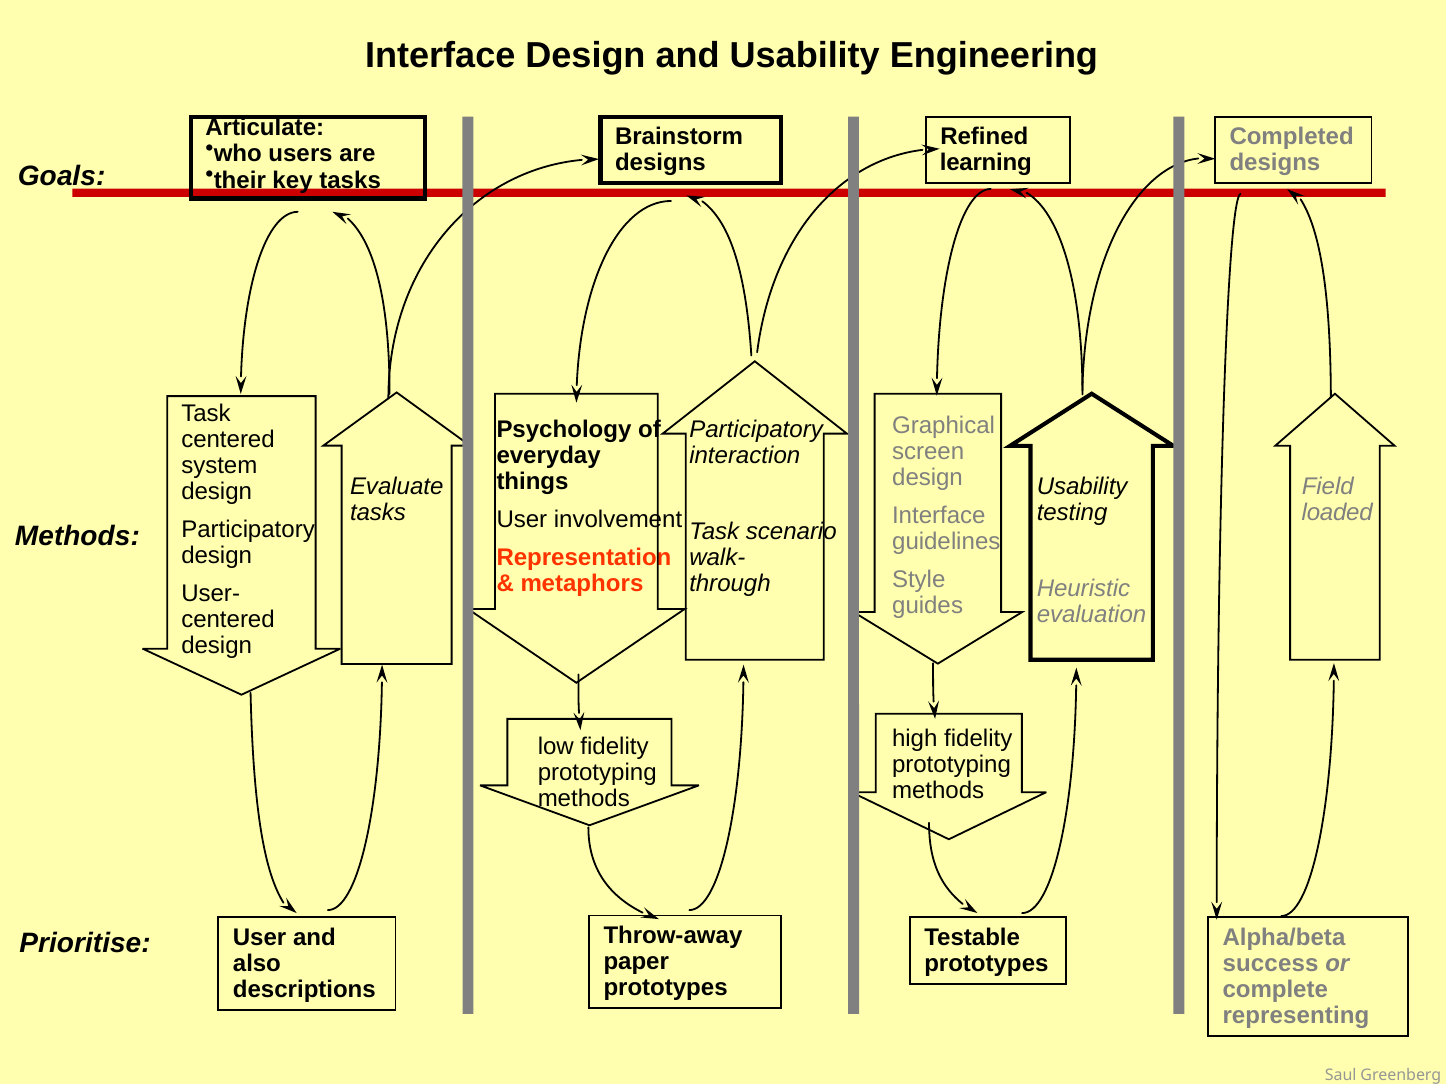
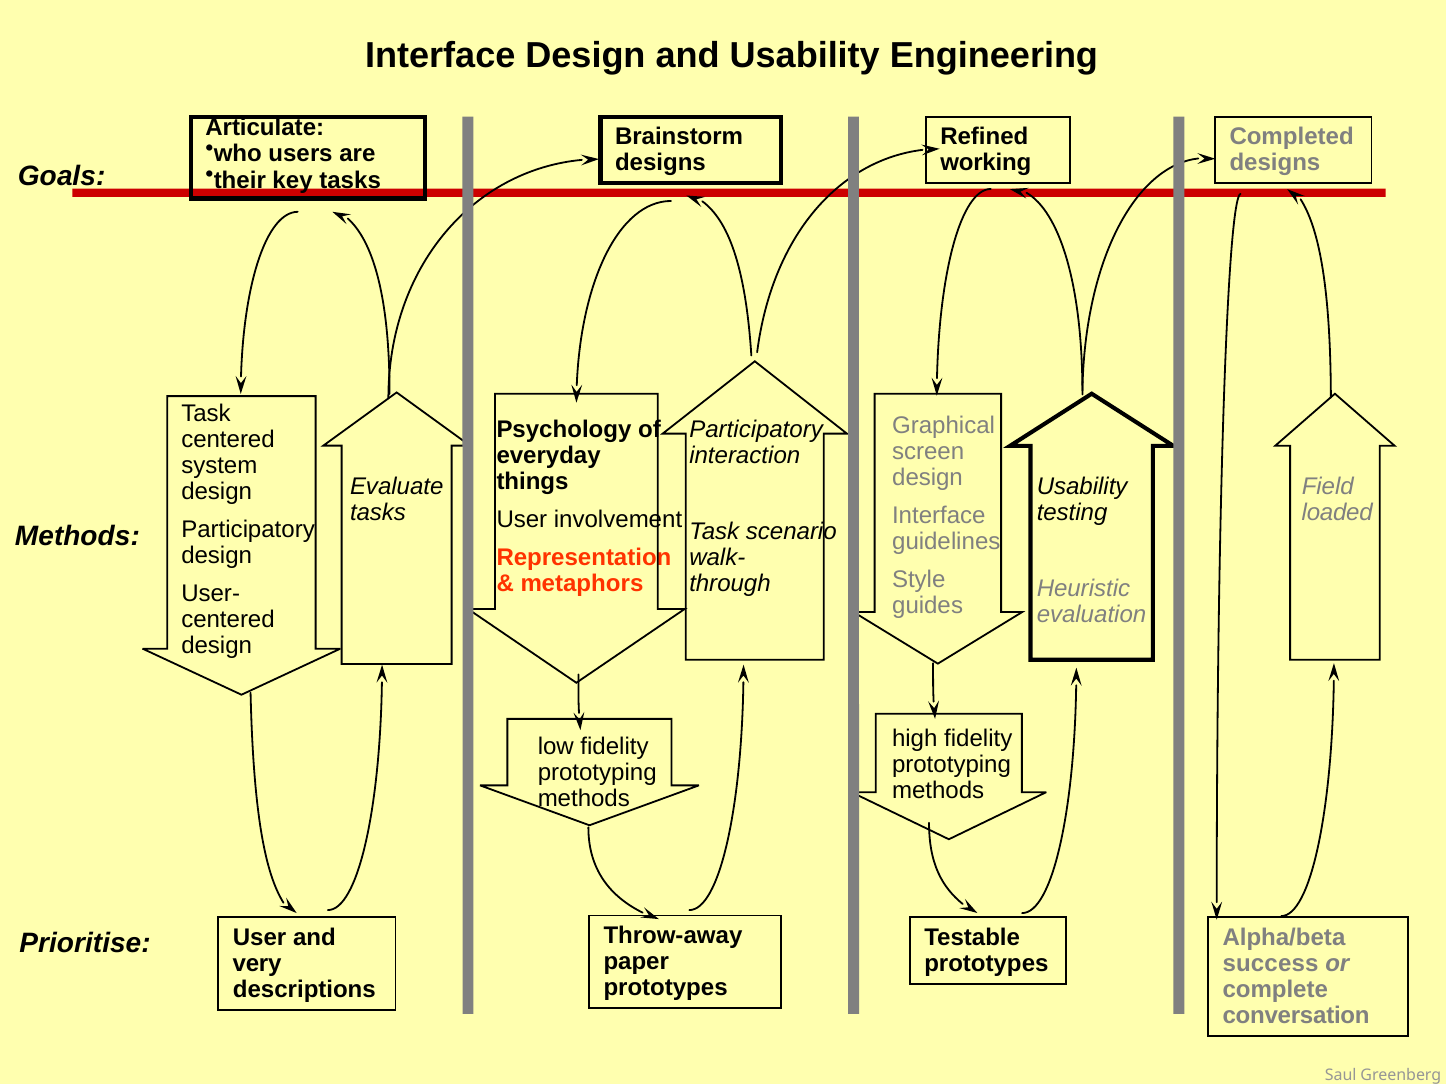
learning: learning -> working
also: also -> very
representing: representing -> conversation
